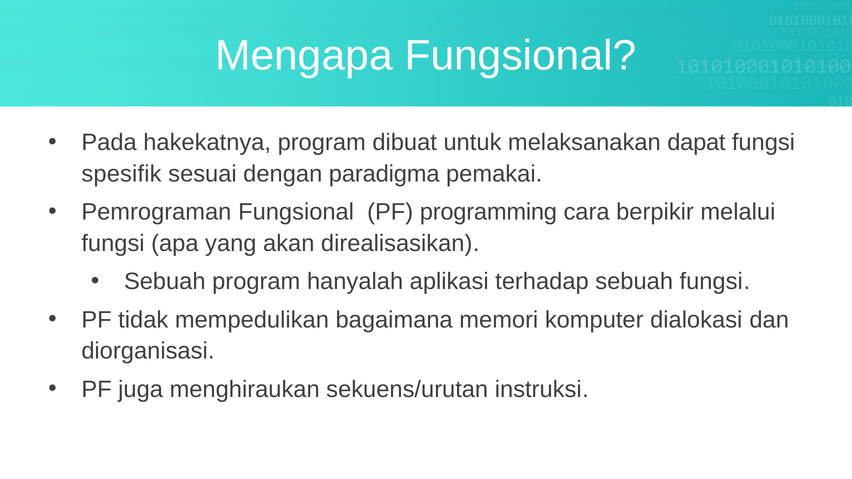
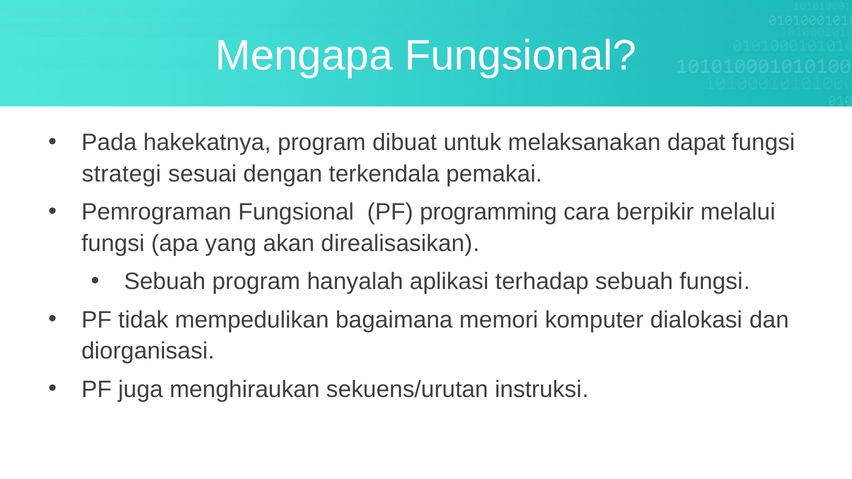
spesifik: spesifik -> strategi
paradigma: paradigma -> terkendala
